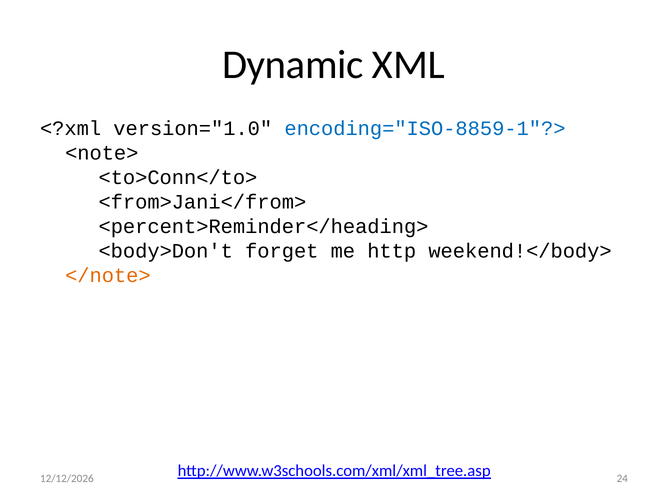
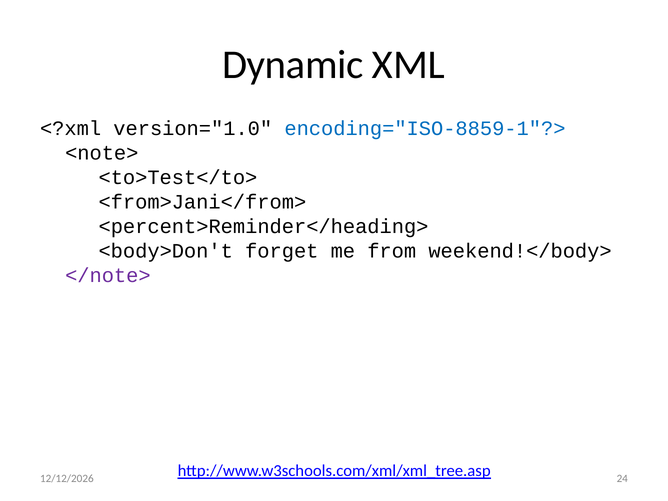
<to>Conn</to>: <to>Conn</to> -> <to>Test</to>
http: http -> from
</note> colour: orange -> purple
